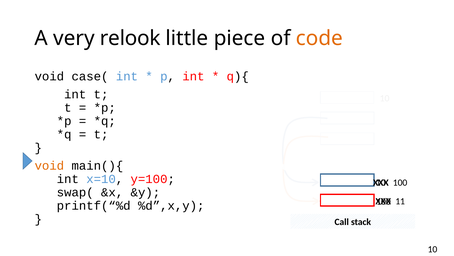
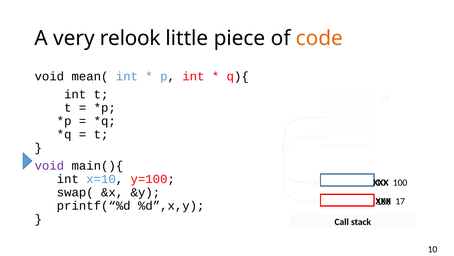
case(: case( -> mean(
void at (49, 165) colour: orange -> purple
11: 11 -> 17
